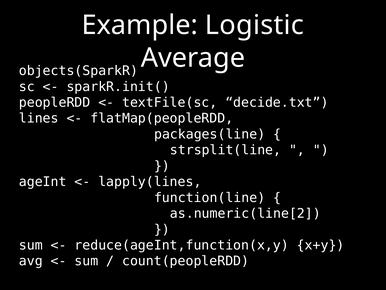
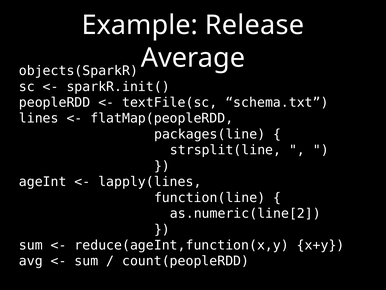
Logistic: Logistic -> Release
decide.txt: decide.txt -> schema.txt
